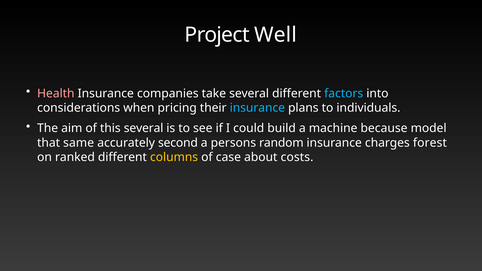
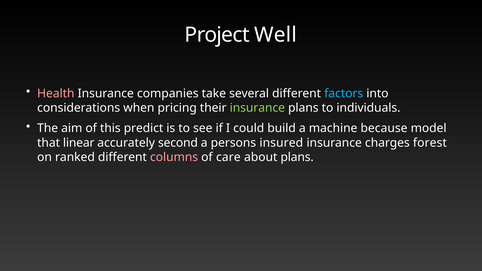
insurance at (257, 108) colour: light blue -> light green
this several: several -> predict
same: same -> linear
random: random -> insured
columns colour: yellow -> pink
case: case -> care
about costs: costs -> plans
